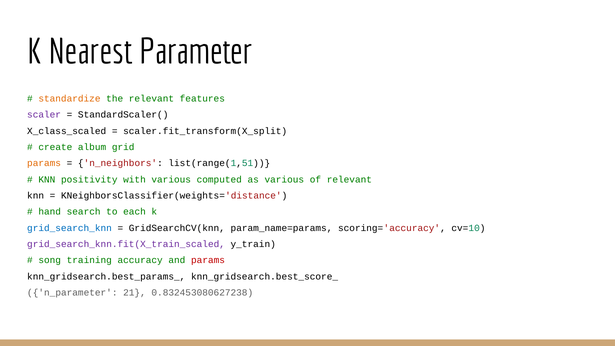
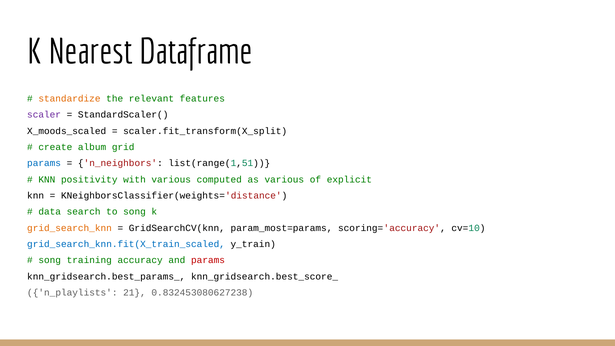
Parameter: Parameter -> Dataframe
X_class_scaled: X_class_scaled -> X_moods_scaled
params at (44, 163) colour: orange -> blue
of relevant: relevant -> explicit
hand: hand -> data
to each: each -> song
grid_search_knn colour: blue -> orange
param_name=params: param_name=params -> param_most=params
grid_search_knn.fit(X_train_scaled colour: purple -> blue
n_parameter: n_parameter -> n_playlists
